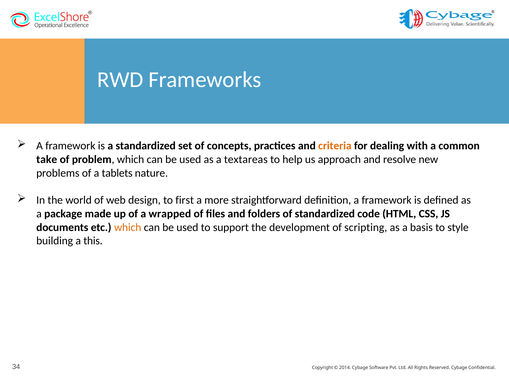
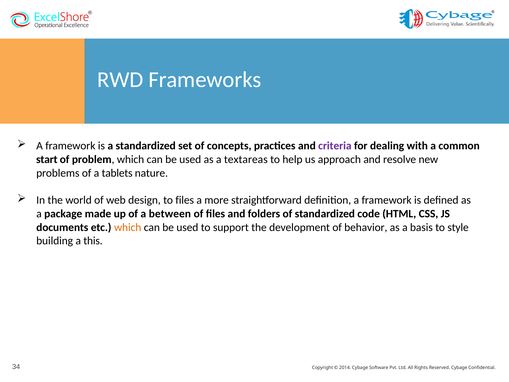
criteria colour: orange -> purple
take: take -> start
to first: first -> files
wrapped: wrapped -> between
scripting: scripting -> behavior
